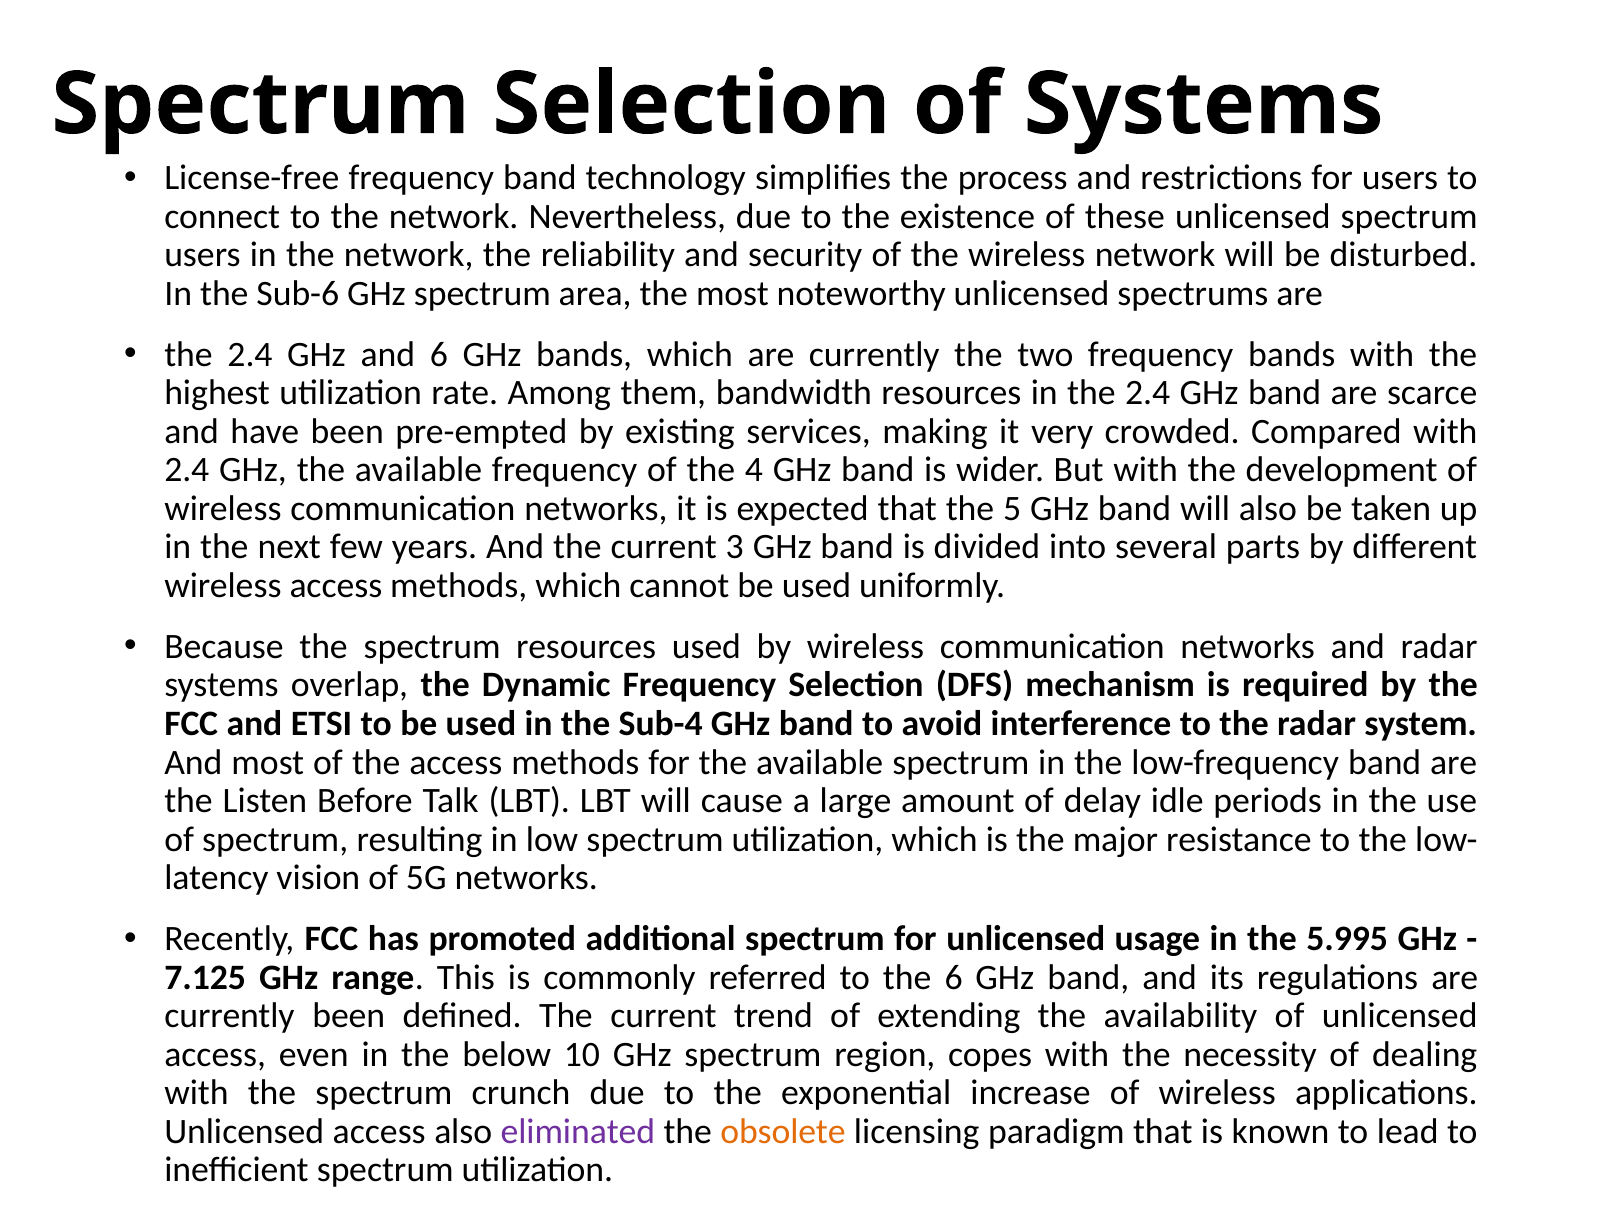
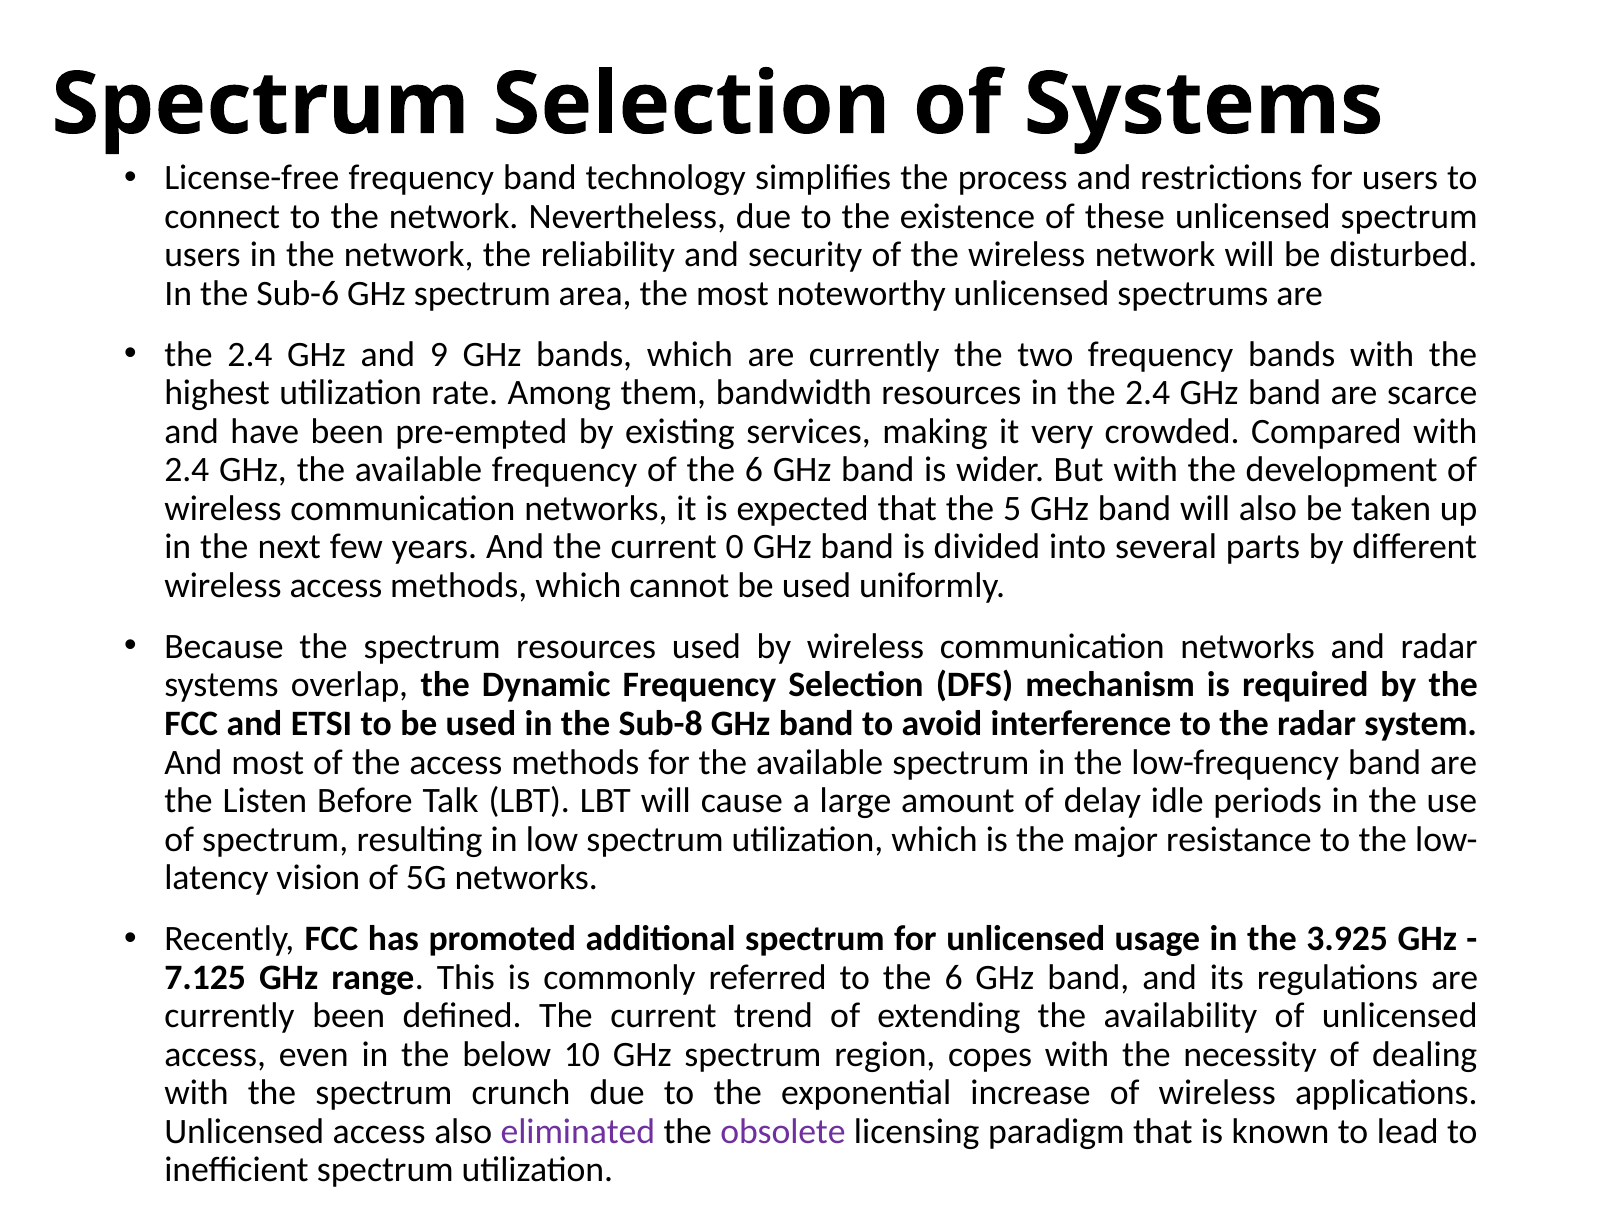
and 6: 6 -> 9
of the 4: 4 -> 6
3: 3 -> 0
Sub-4: Sub-4 -> Sub-8
5.995: 5.995 -> 3.925
obsolete colour: orange -> purple
